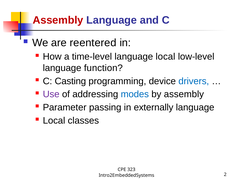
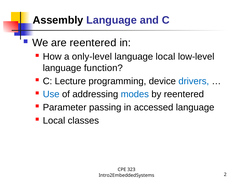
Assembly at (58, 20) colour: red -> black
time-level: time-level -> only-level
Casting: Casting -> Lecture
Use colour: purple -> blue
by assembly: assembly -> reentered
externally: externally -> accessed
